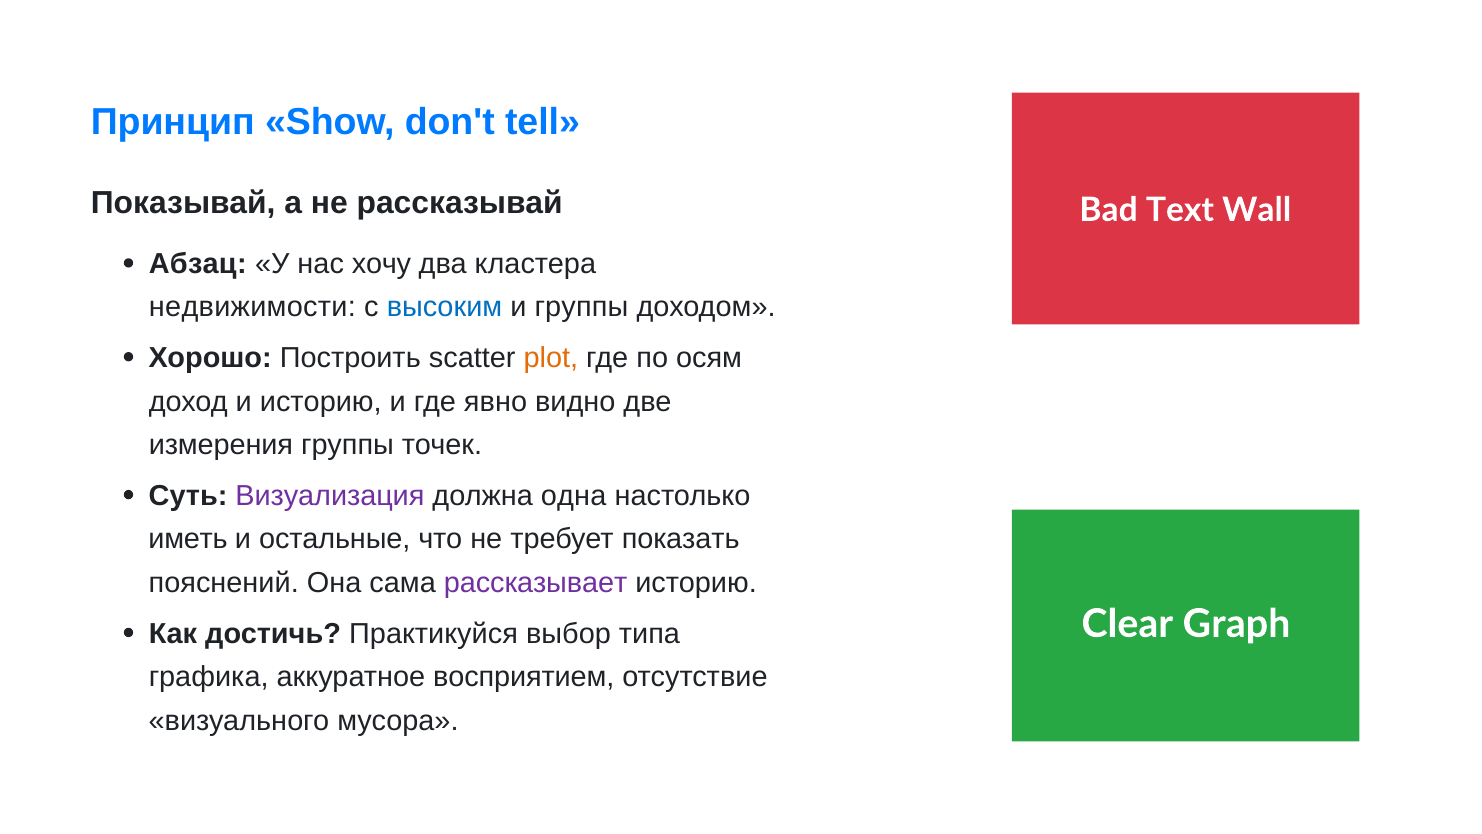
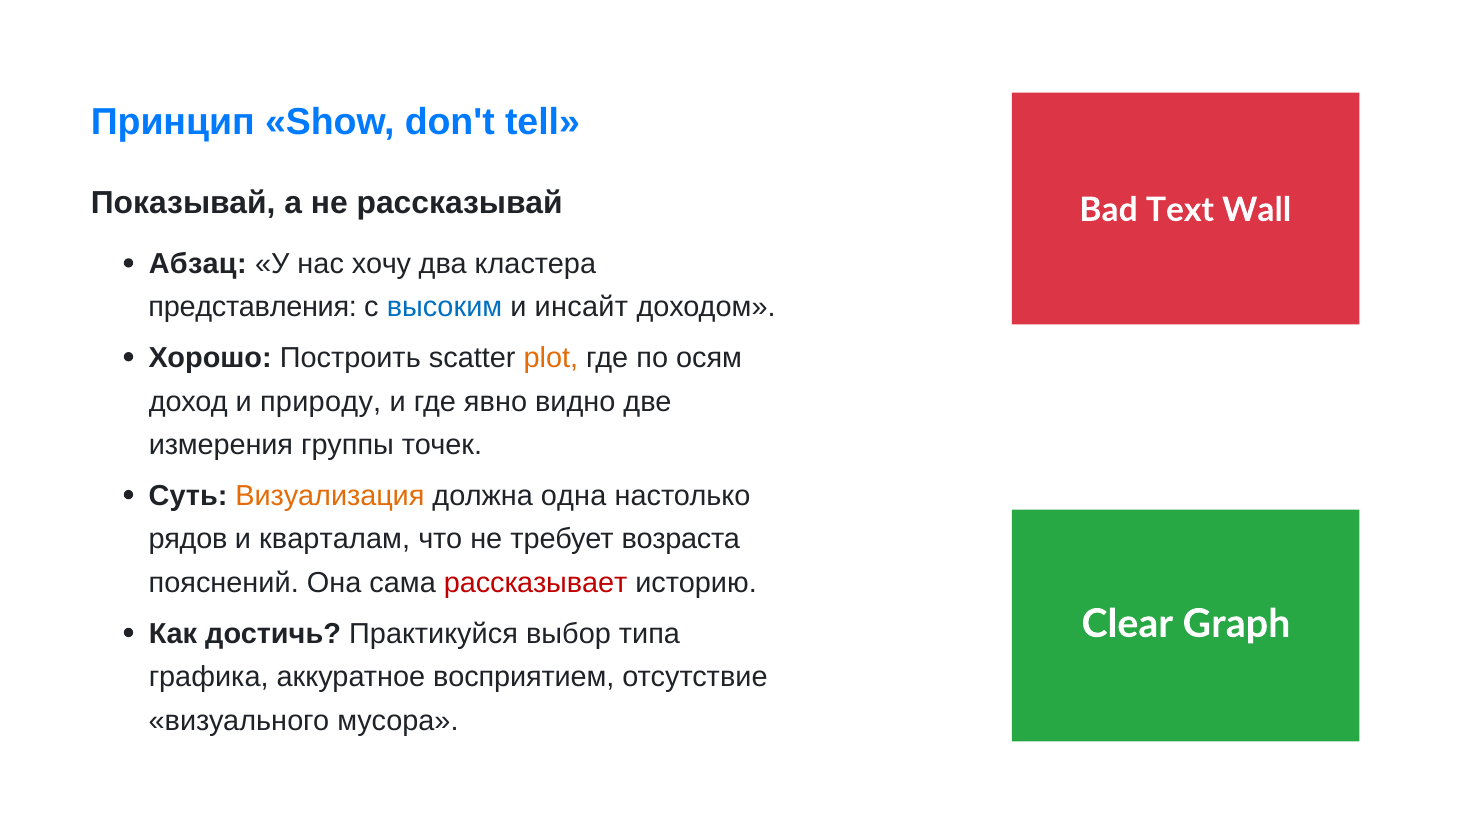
недвижимости: недвижимости -> представления
и группы: группы -> инсайт
и историю: историю -> природу
Визуализация colour: purple -> orange
иметь: иметь -> рядов
остальные: остальные -> кварталам
показать: показать -> возраста
рассказывает colour: purple -> red
